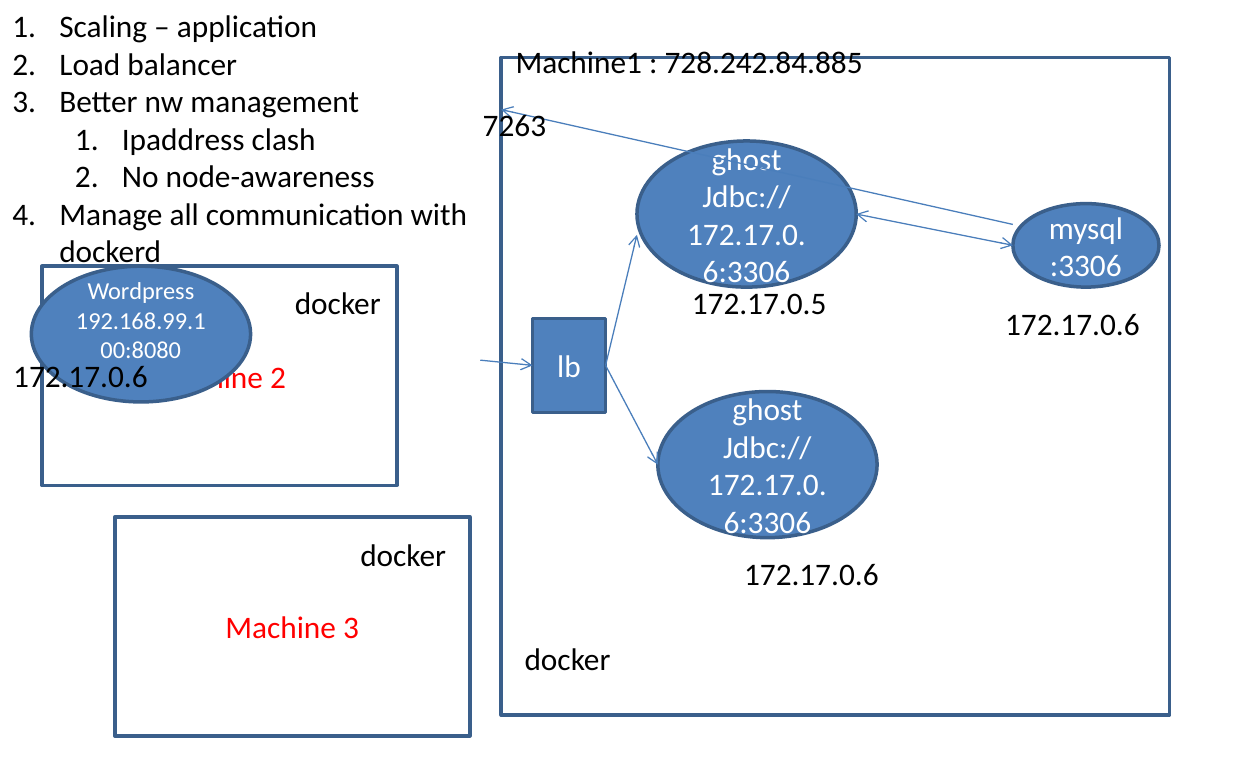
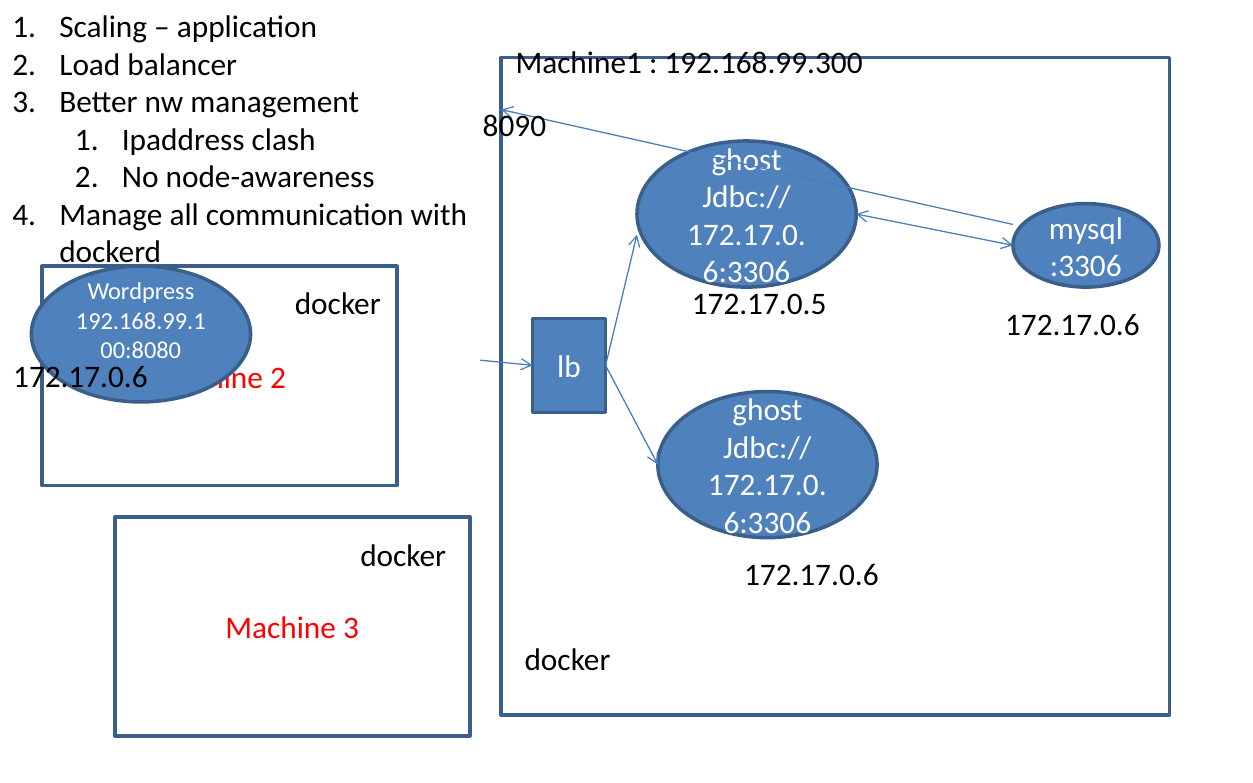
728.242.84.885: 728.242.84.885 -> 192.168.99.300
7263: 7263 -> 8090
